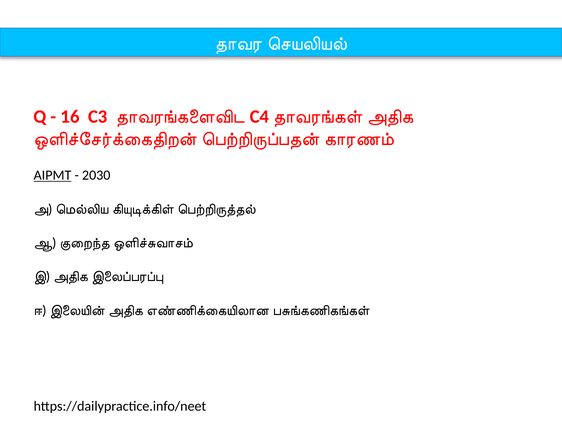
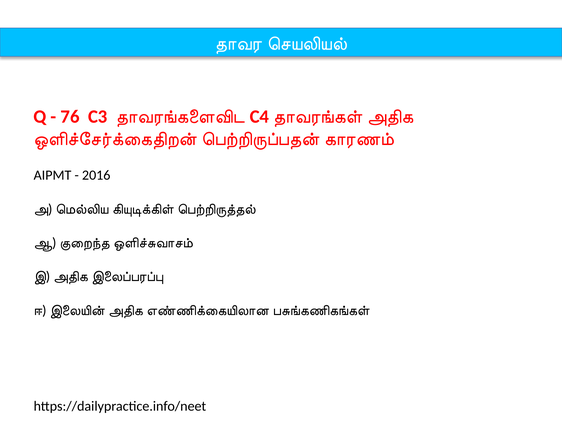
16: 16 -> 76
AIPMT underline: present -> none
2030: 2030 -> 2016
